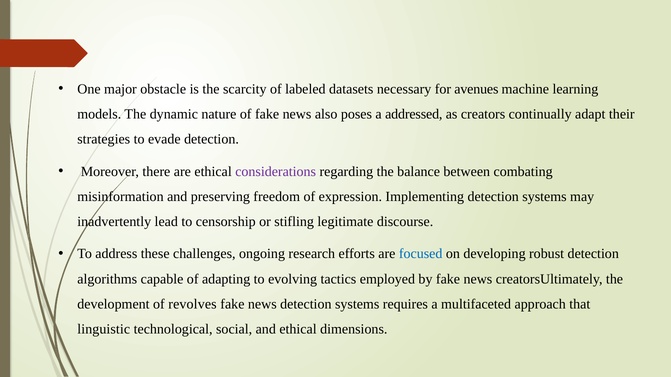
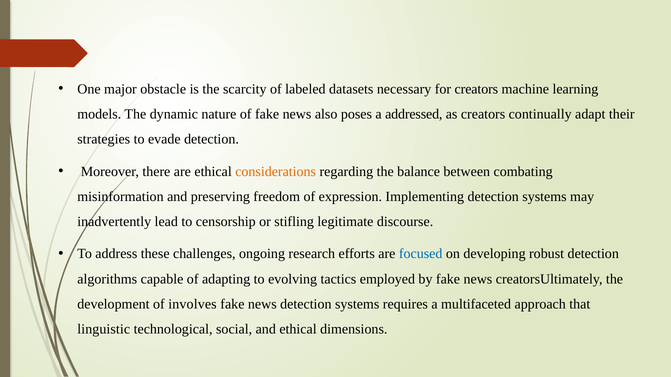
for avenues: avenues -> creators
considerations colour: purple -> orange
revolves: revolves -> involves
